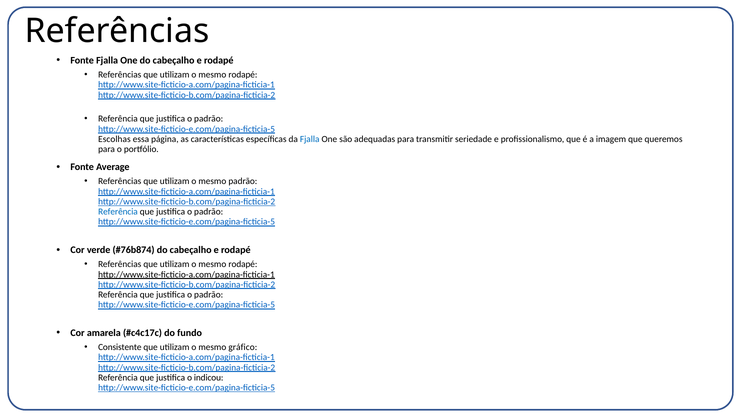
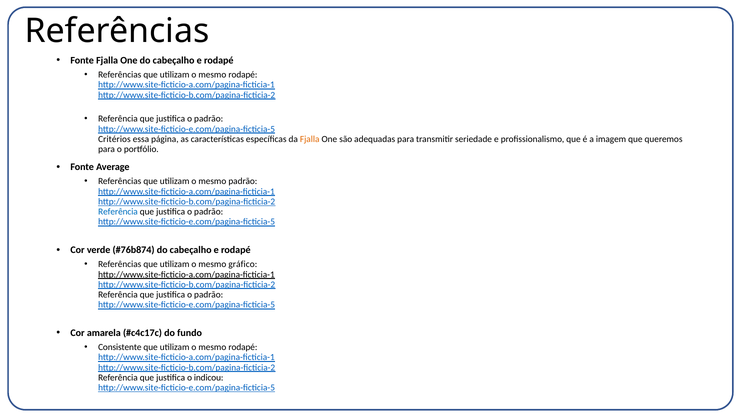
Escolhas: Escolhas -> Critérios
Fjalla at (310, 139) colour: blue -> orange
rodapé at (243, 264): rodapé -> gráfico
gráfico at (243, 347): gráfico -> rodapé
